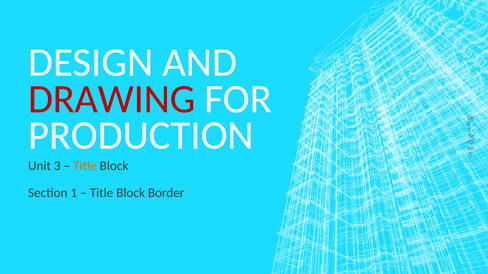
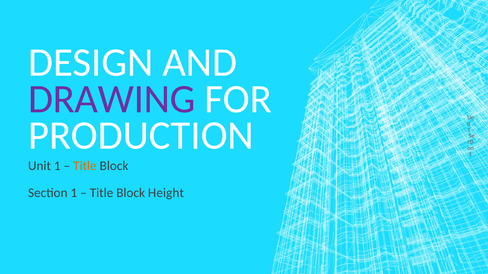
DRAWING colour: red -> purple
Unit 3: 3 -> 1
Border: Border -> Height
